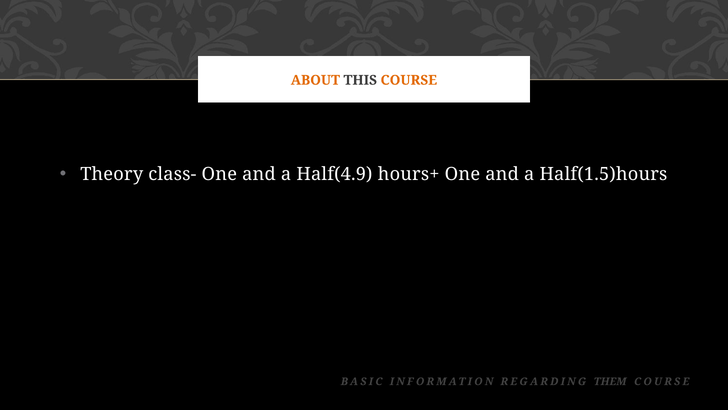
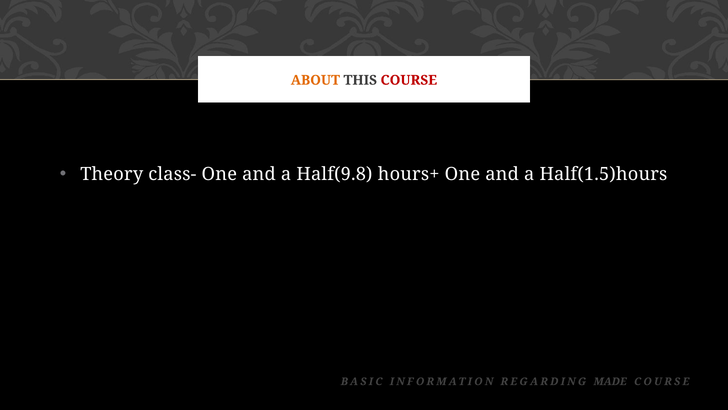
COURSE at (409, 80) colour: orange -> red
Half(4.9: Half(4.9 -> Half(9.8
THEM: THEM -> MADE
